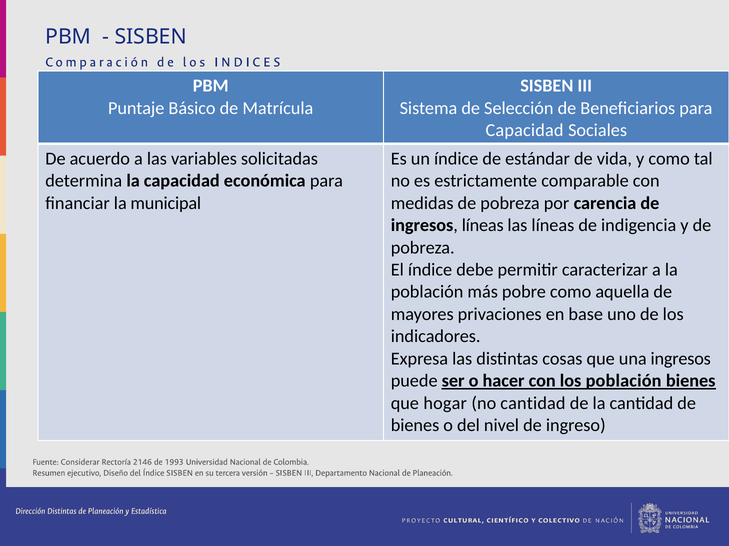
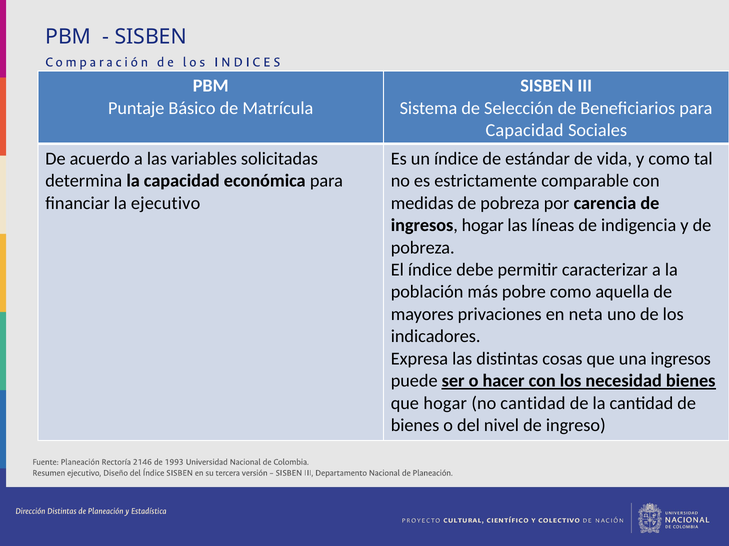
la municipal: municipal -> ejecutivo
ingresos líneas: líneas -> hogar
base: base -> neta
los población: población -> necesidad
Fuente Considerar: Considerar -> Planeación
